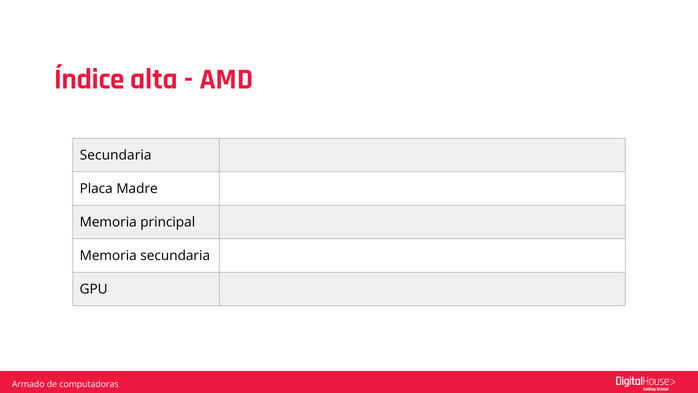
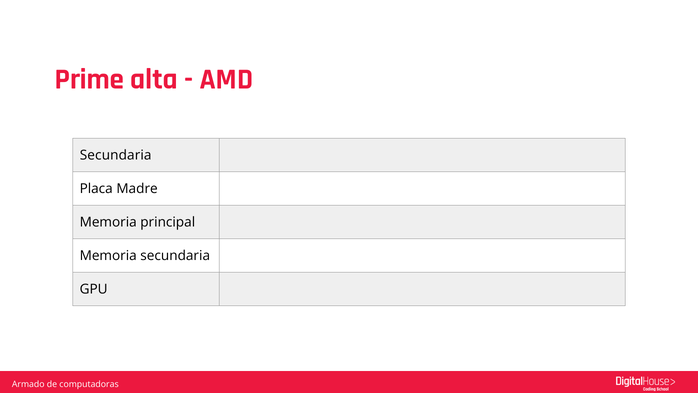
Índice: Índice -> Prime
